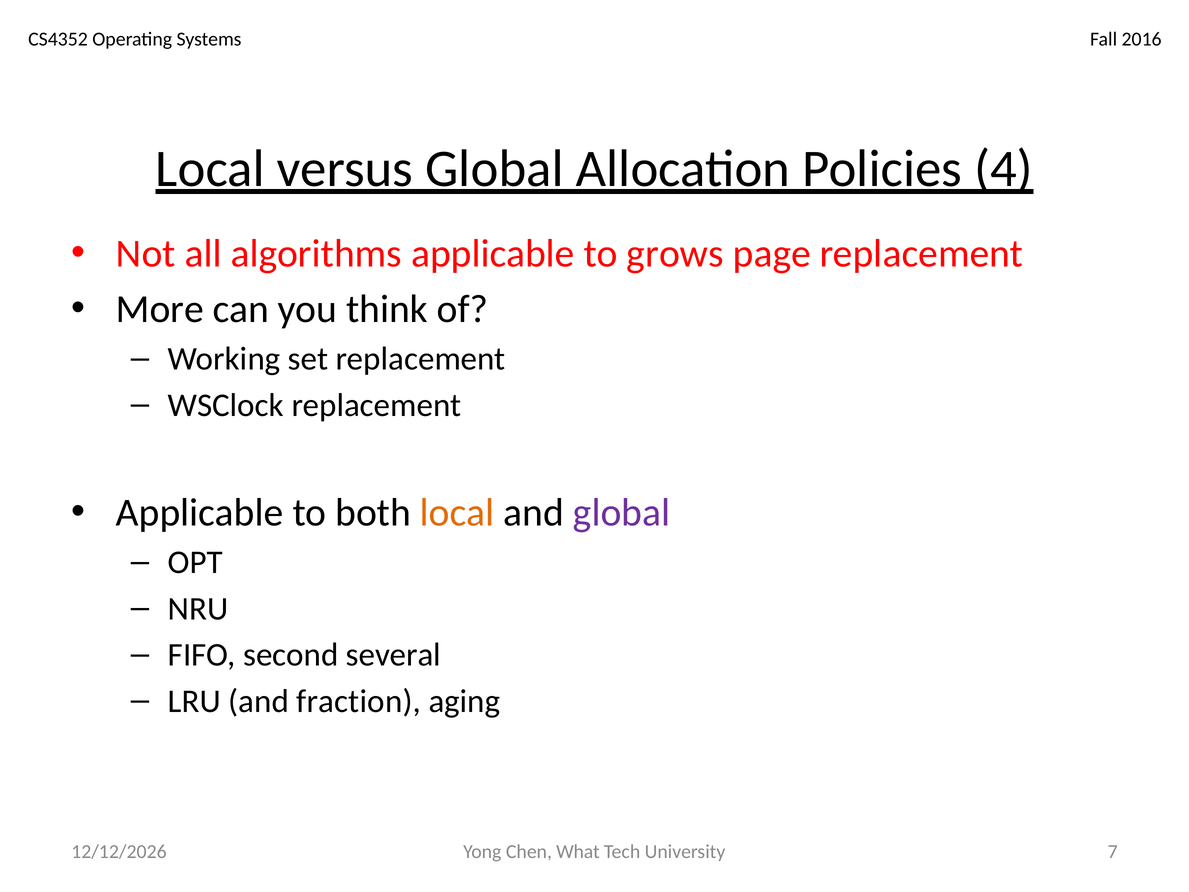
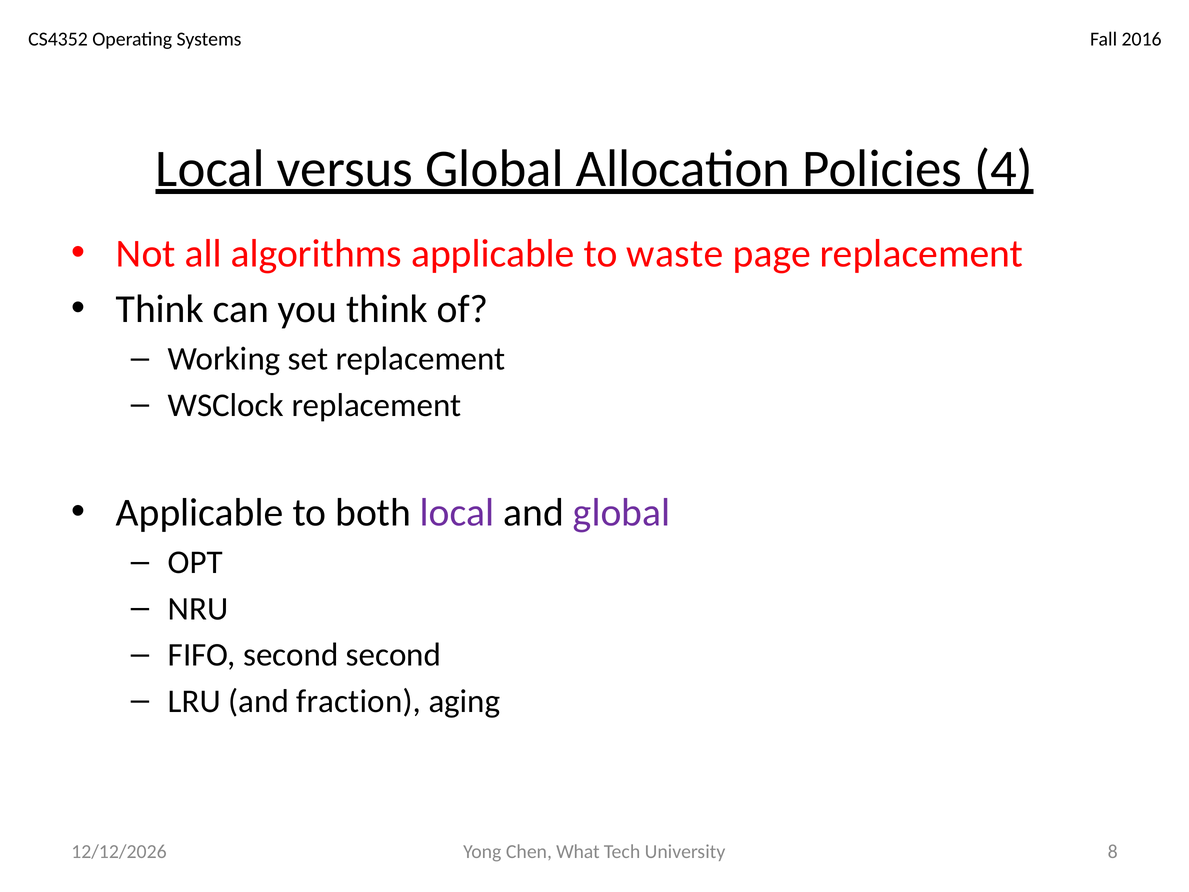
grows: grows -> waste
More at (160, 309): More -> Think
local at (457, 513) colour: orange -> purple
second several: several -> second
7: 7 -> 8
